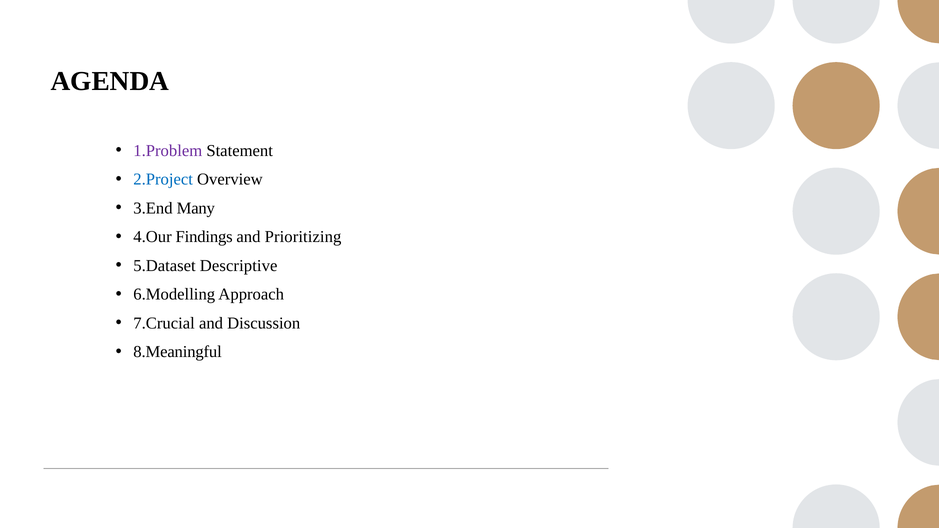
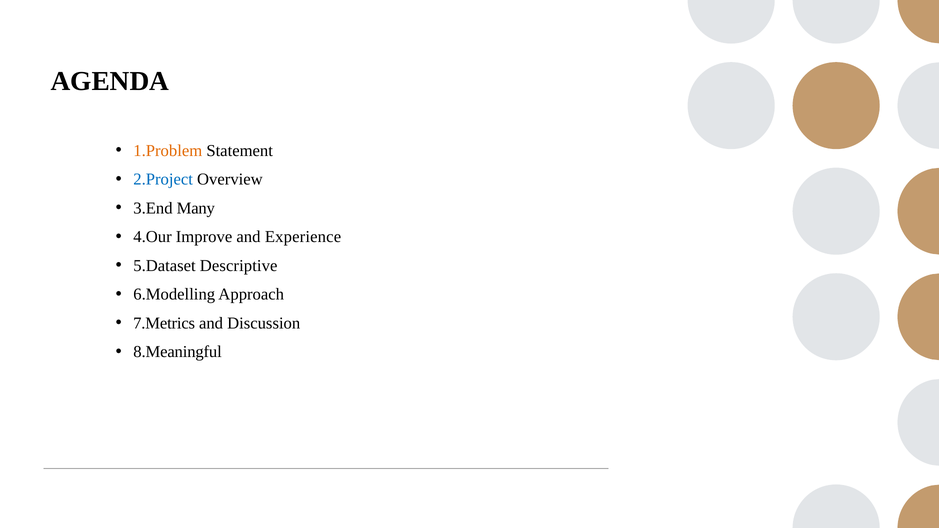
1.Problem colour: purple -> orange
Findings: Findings -> Improve
Prioritizing: Prioritizing -> Experience
7.Crucial: 7.Crucial -> 7.Metrics
